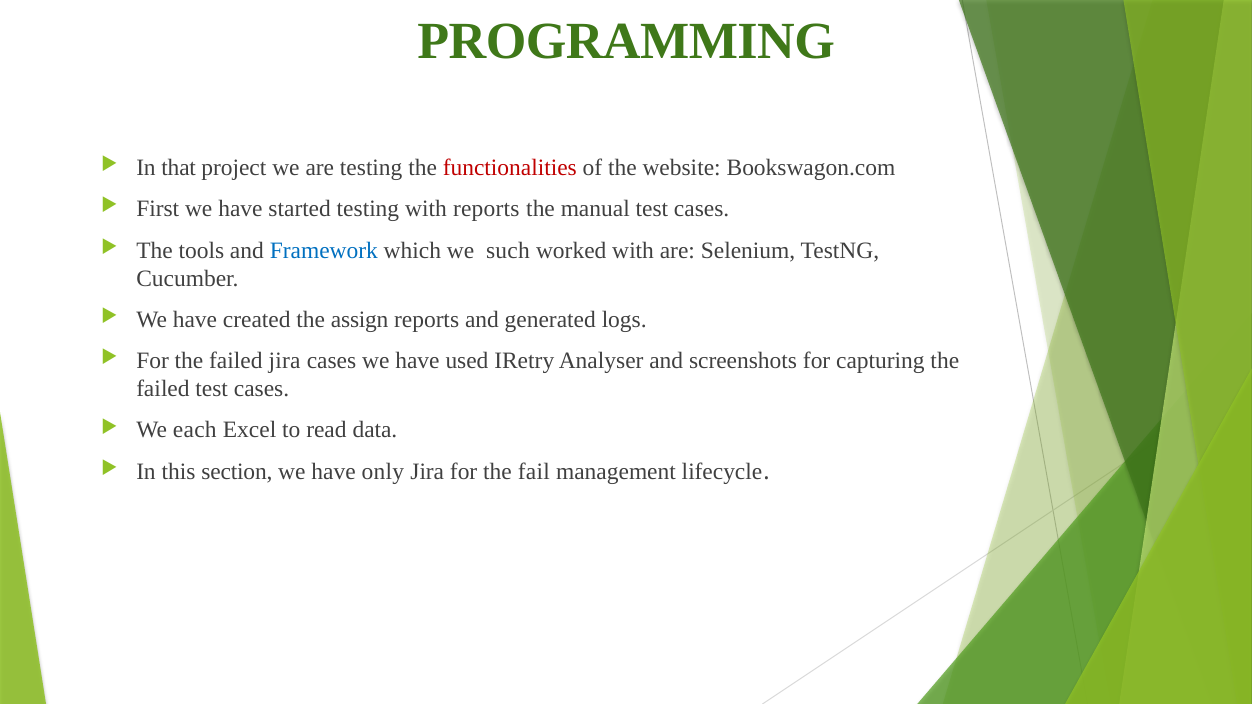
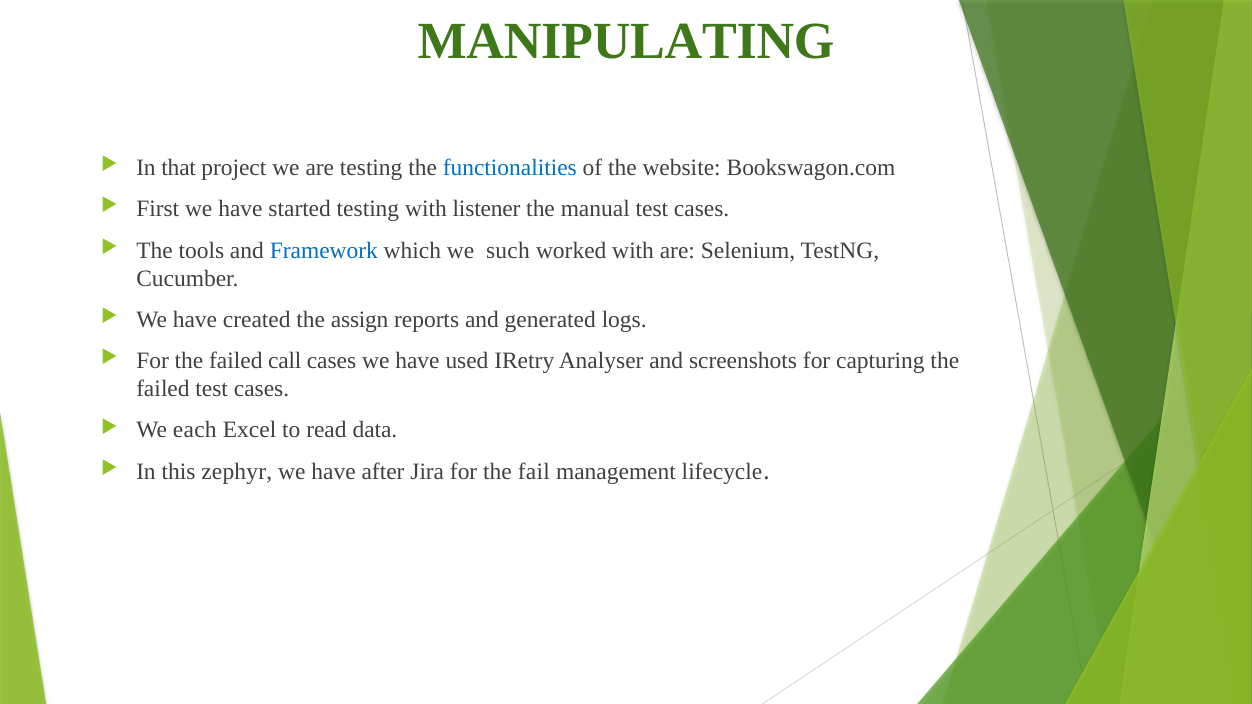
PROGRAMMING: PROGRAMMING -> MANIPULATING
functionalities colour: red -> blue
with reports: reports -> listener
failed jira: jira -> call
section: section -> zephyr
only: only -> after
